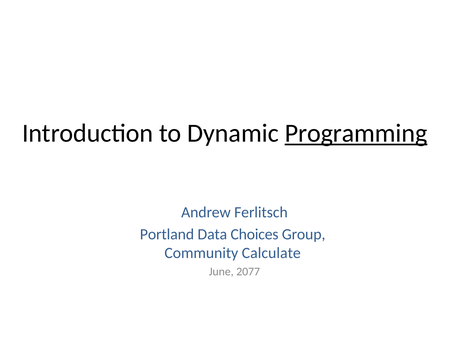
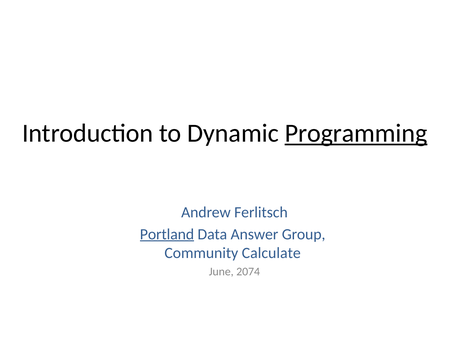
Portland underline: none -> present
Choices: Choices -> Answer
2077: 2077 -> 2074
